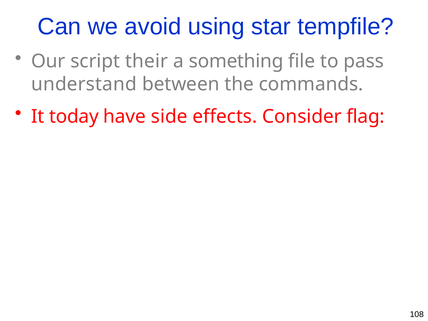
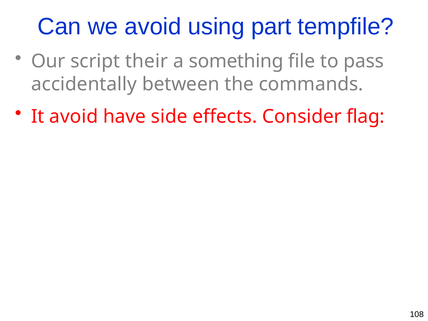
star: star -> part
understand: understand -> accidentally
It today: today -> avoid
